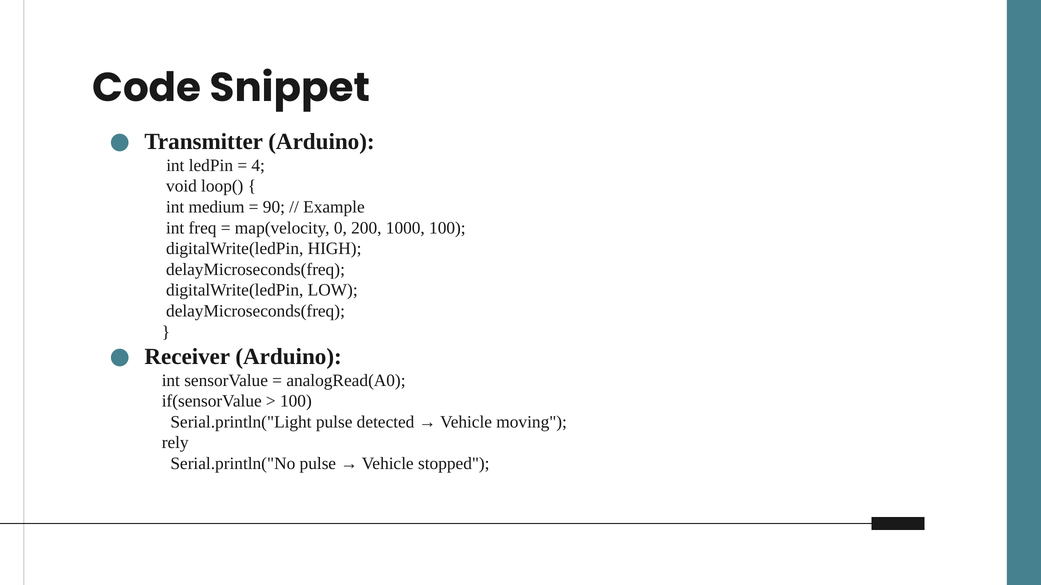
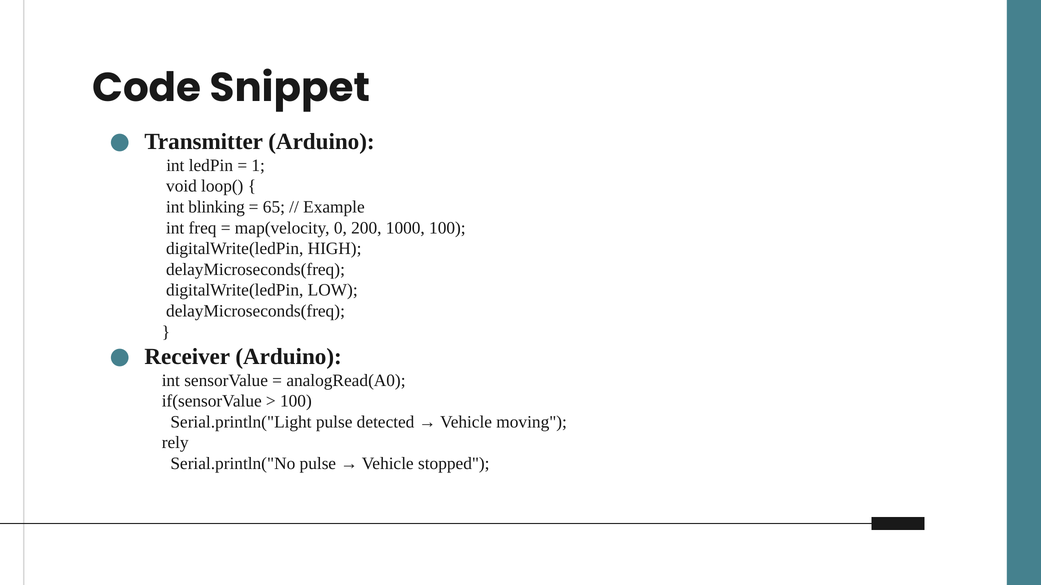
4: 4 -> 1
medium: medium -> blinking
90: 90 -> 65
